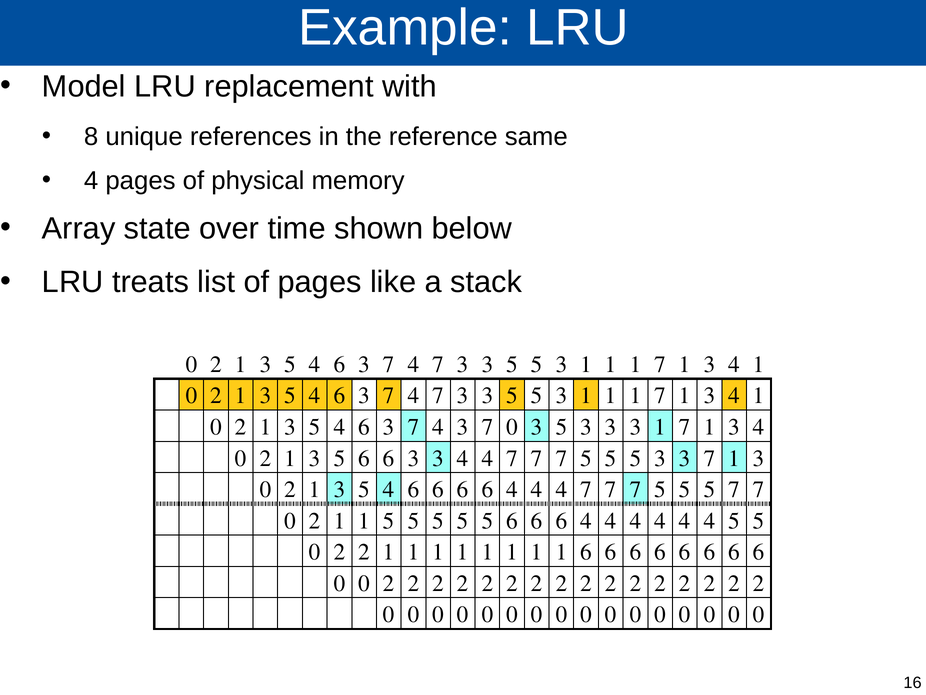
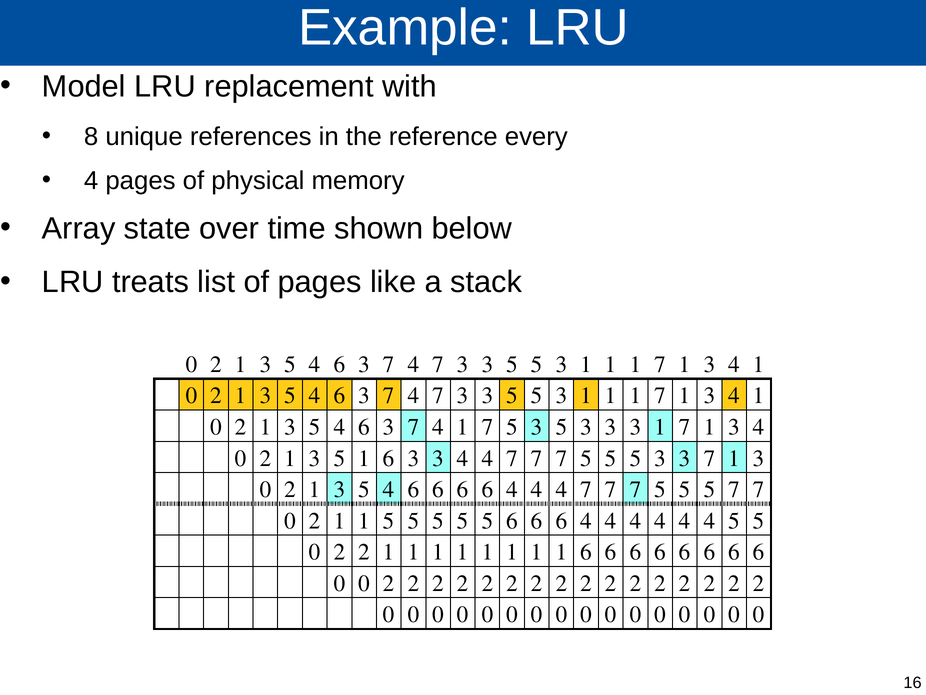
same: same -> every
7 4 3: 3 -> 1
0 at (512, 427): 0 -> 5
3 5 6: 6 -> 1
